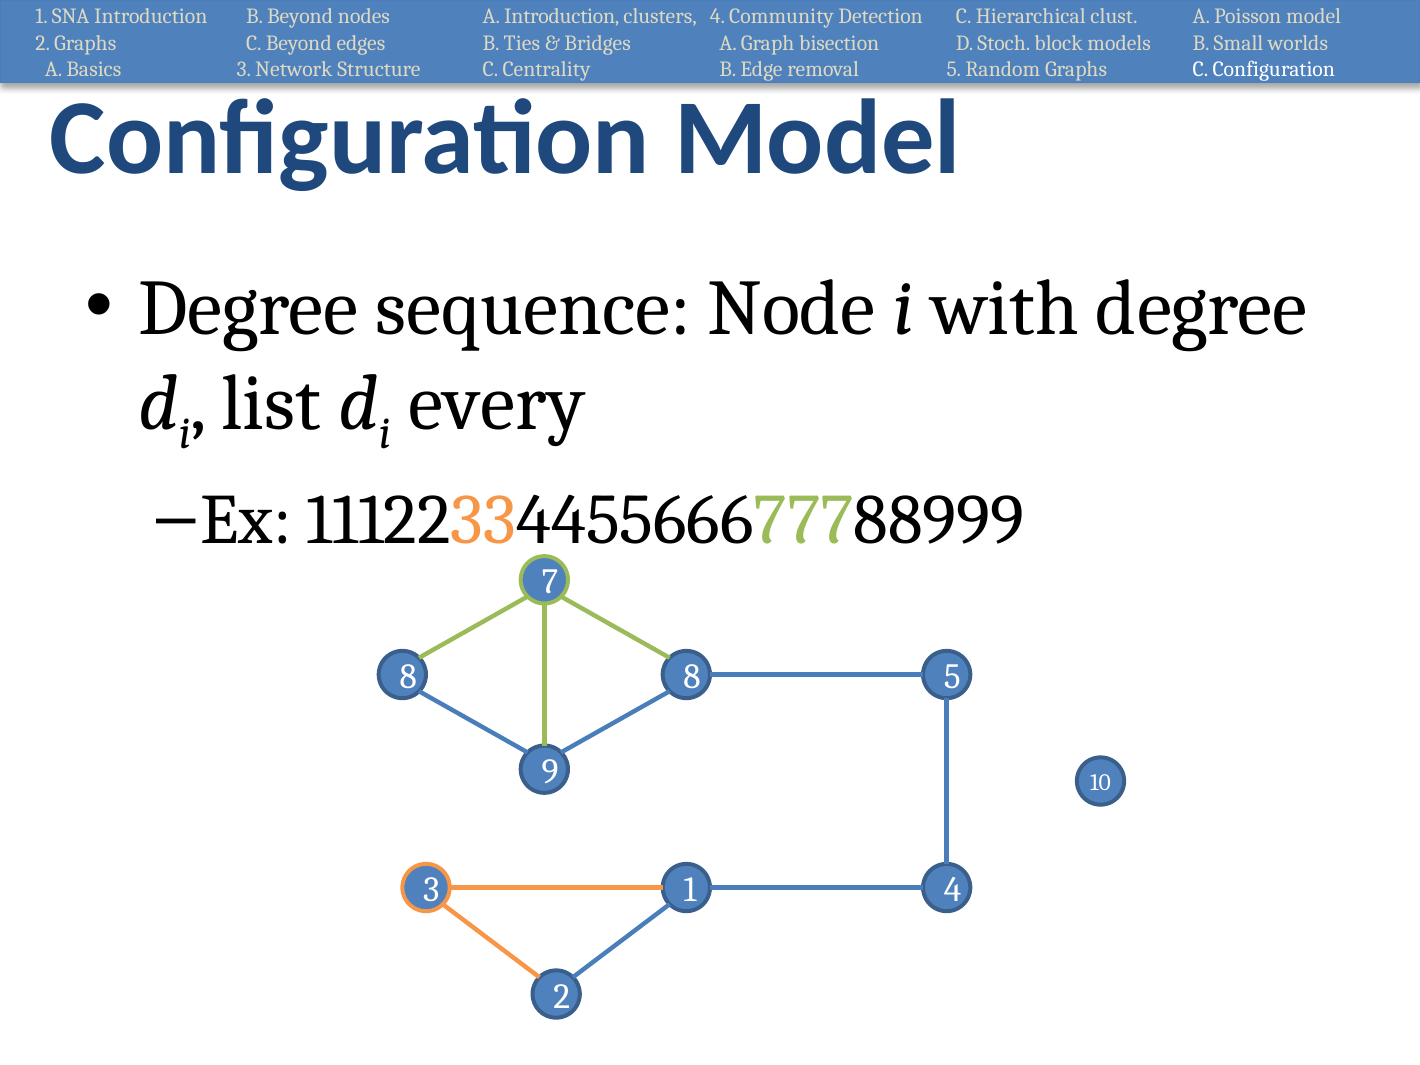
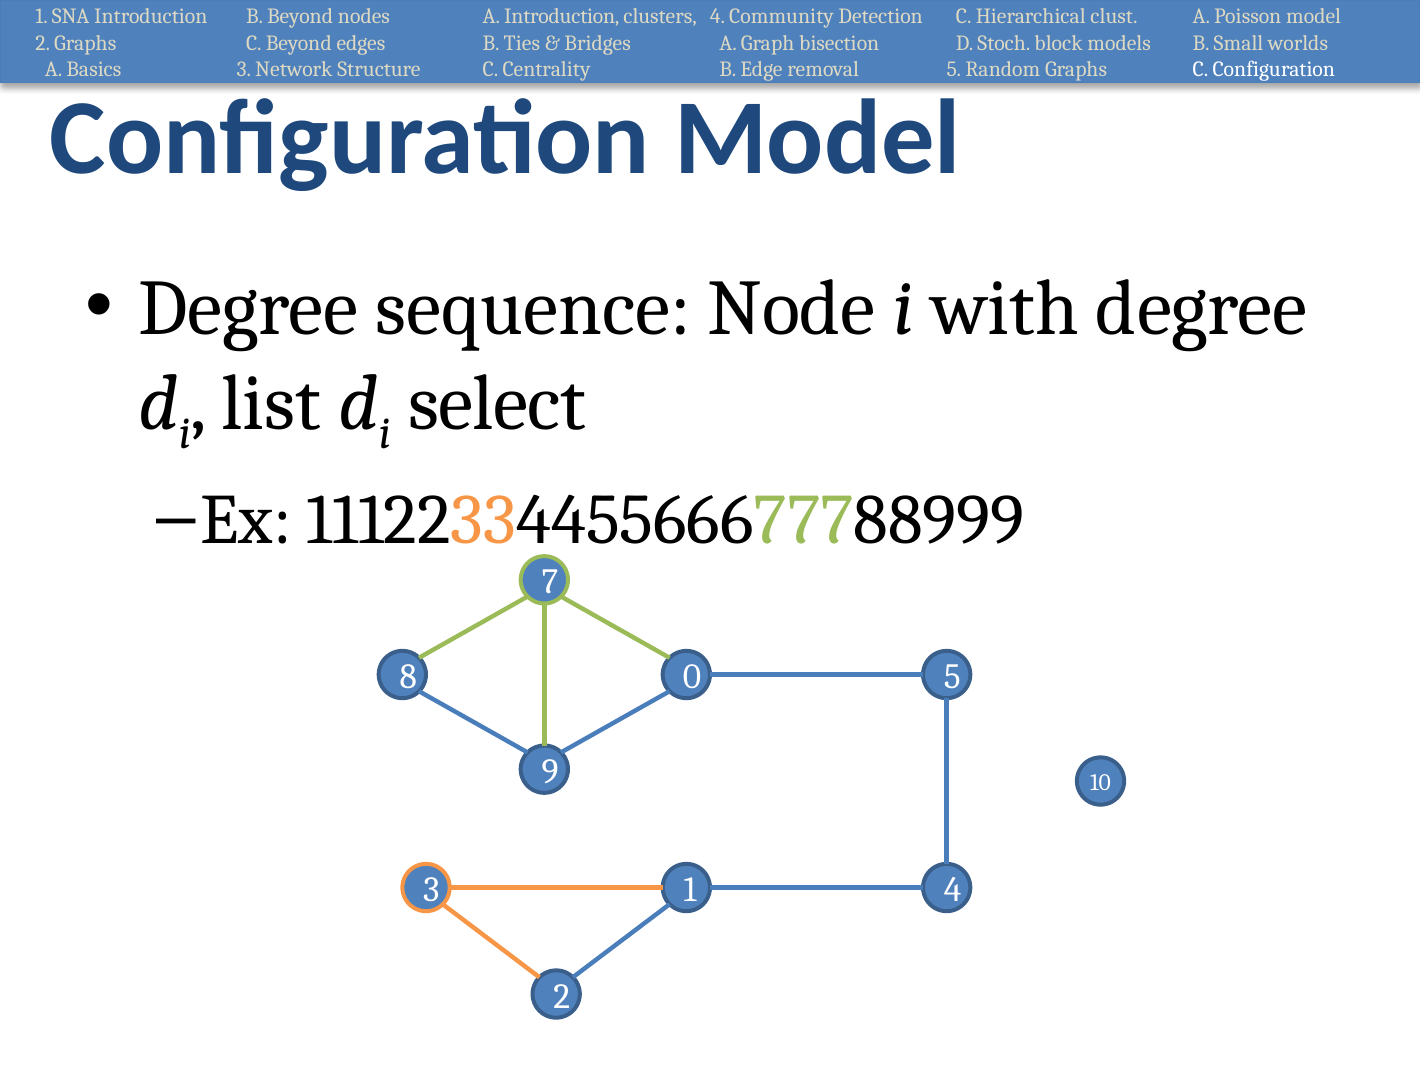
every: every -> select
8 8: 8 -> 0
